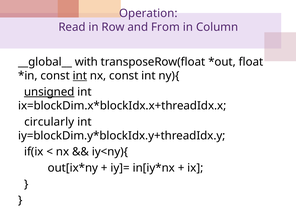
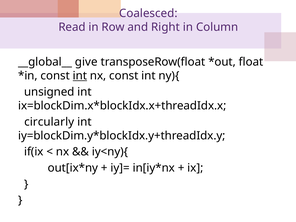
Operation: Operation -> Coalesced
From: From -> Right
with: with -> give
unsigned underline: present -> none
